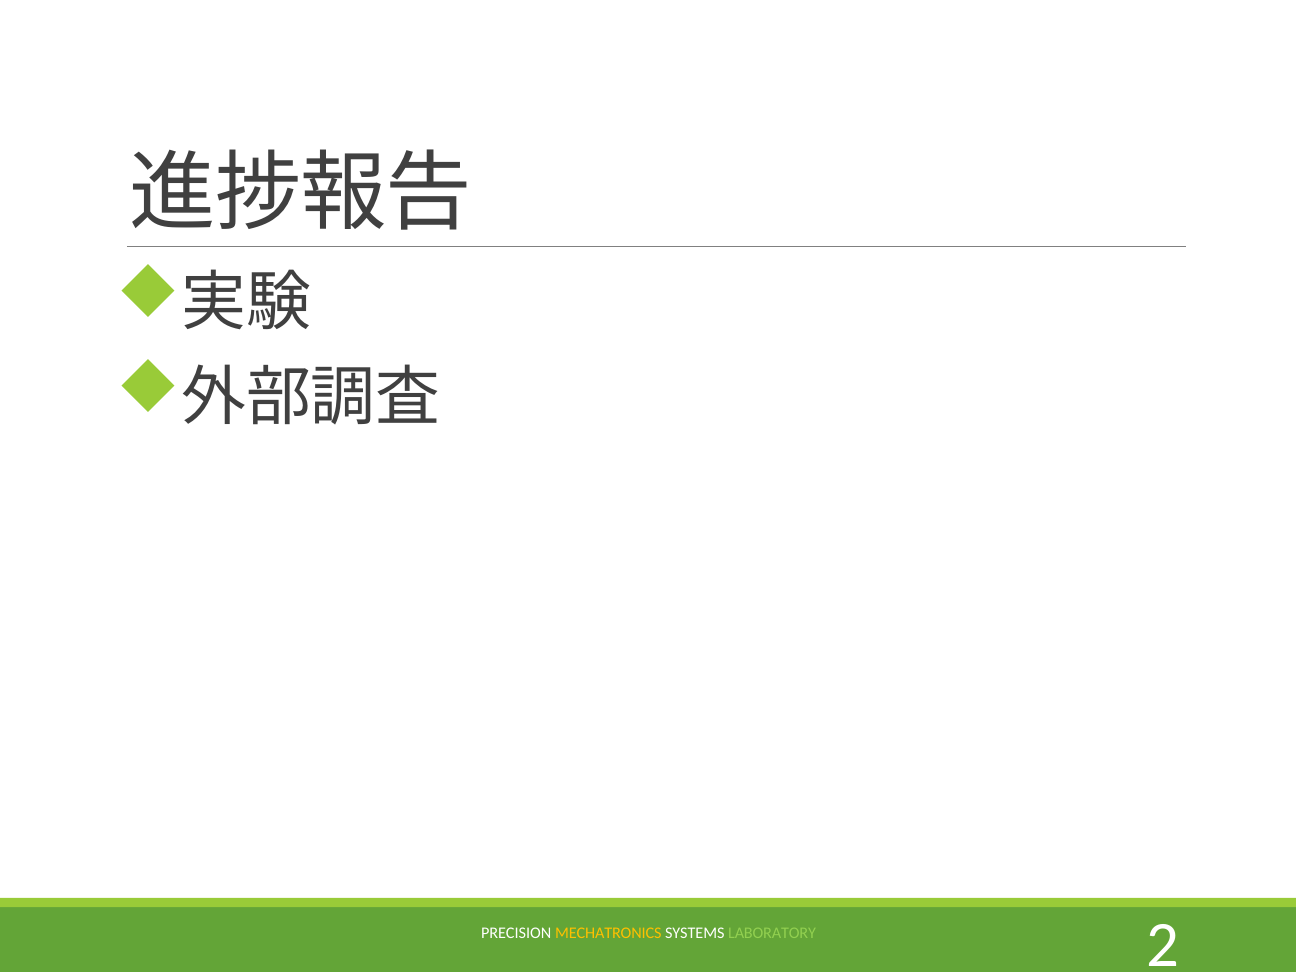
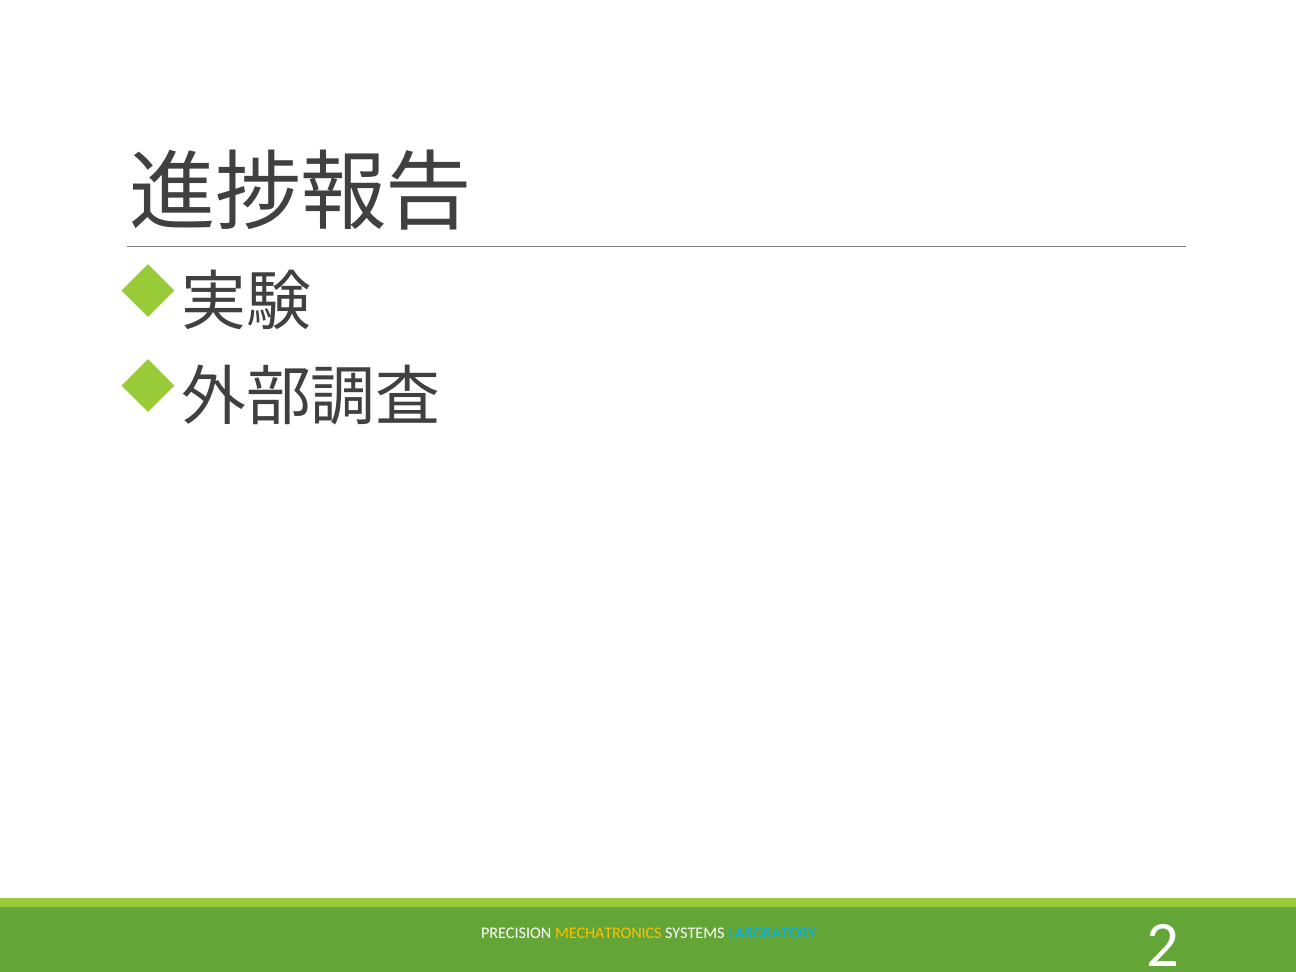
LABORATORY colour: light green -> light blue
